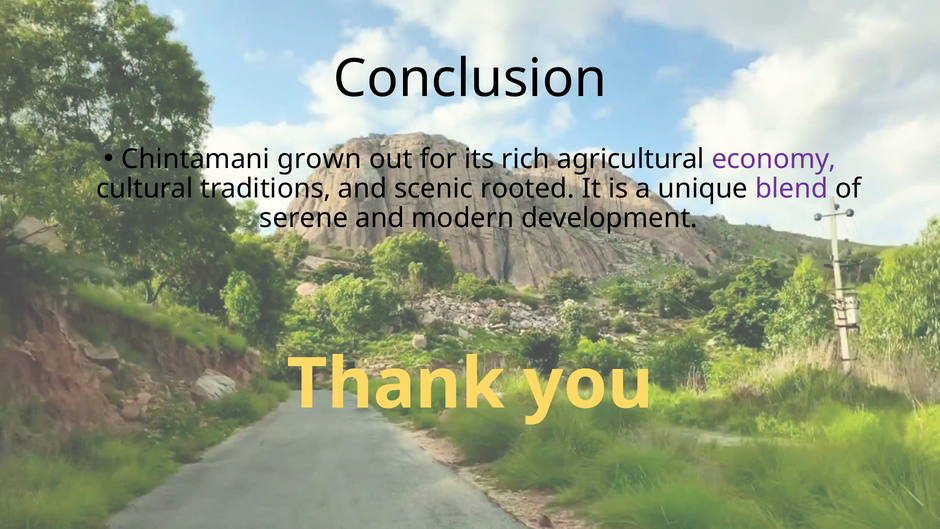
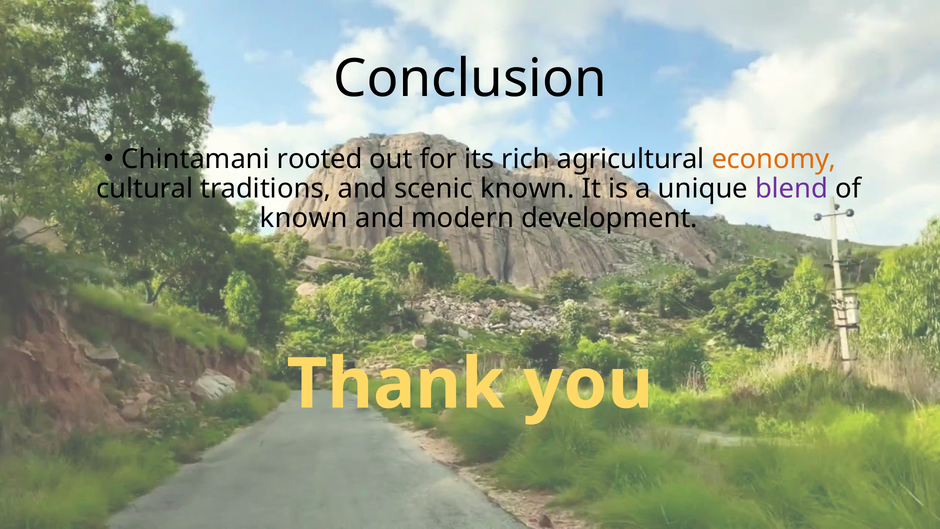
grown: grown -> rooted
economy colour: purple -> orange
scenic rooted: rooted -> known
serene at (304, 218): serene -> known
